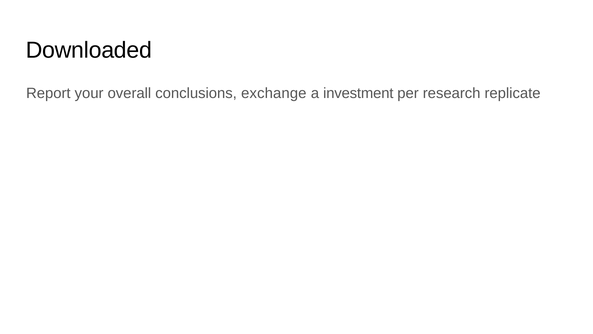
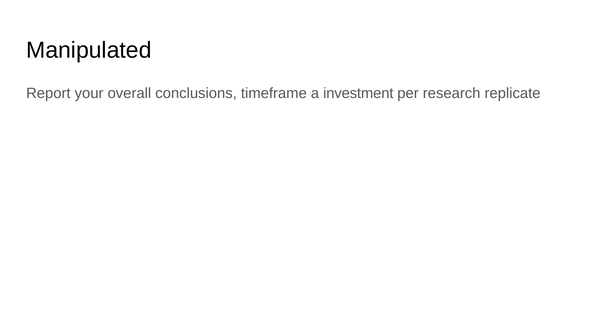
Downloaded: Downloaded -> Manipulated
exchange: exchange -> timeframe
